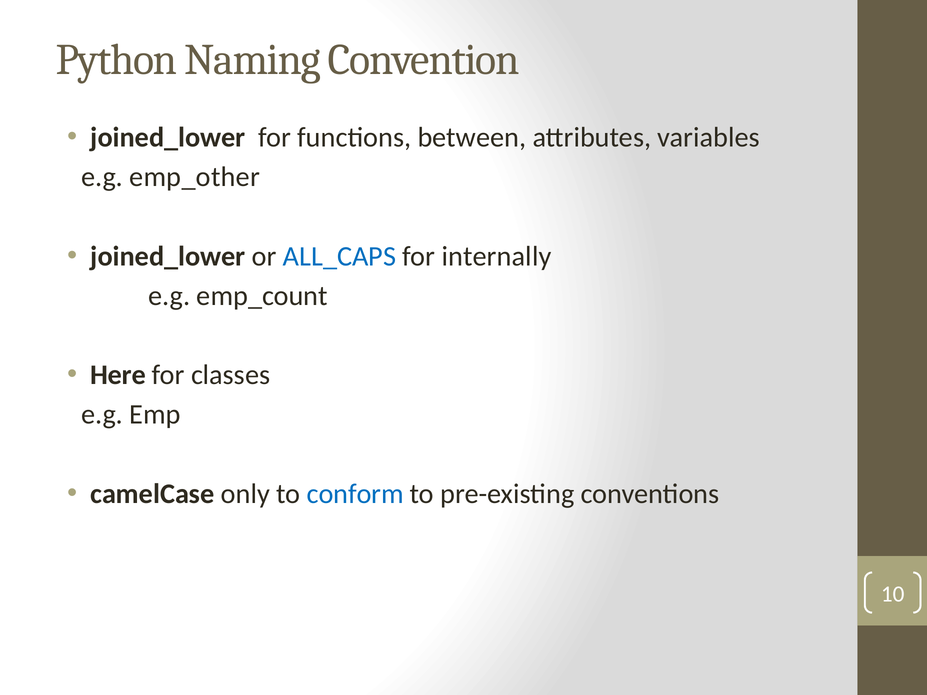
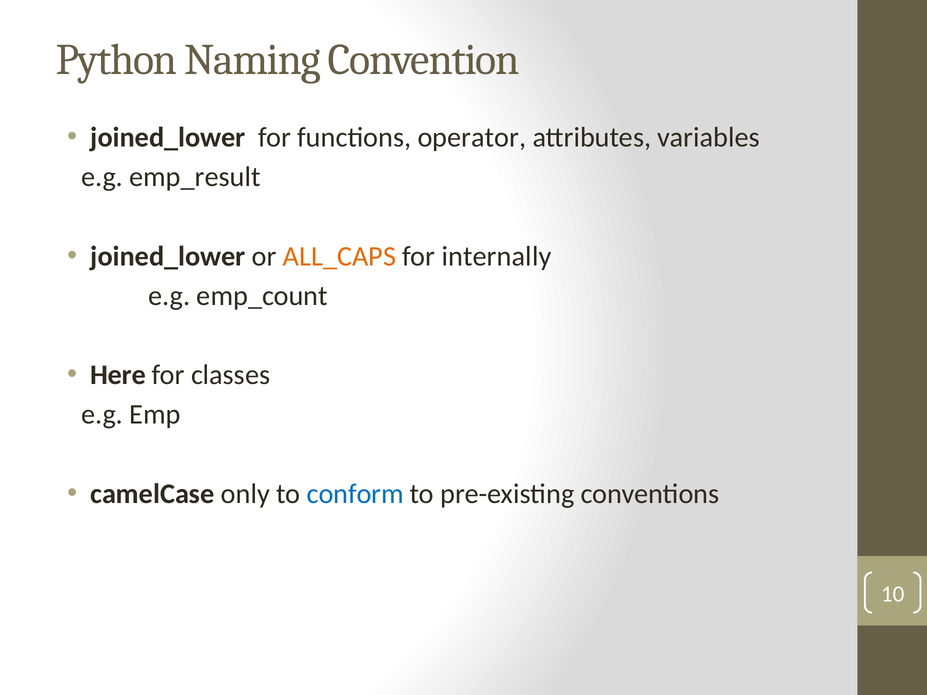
between: between -> operator
emp_other: emp_other -> emp_result
ALL_CAPS colour: blue -> orange
